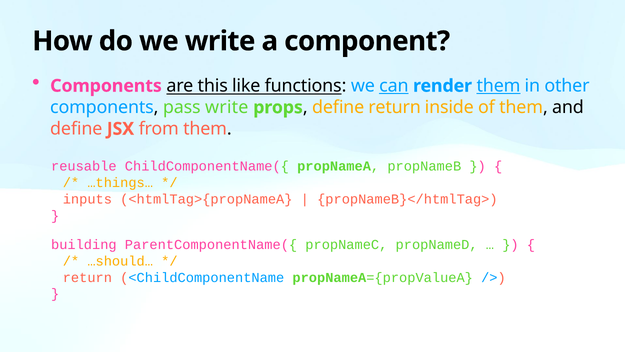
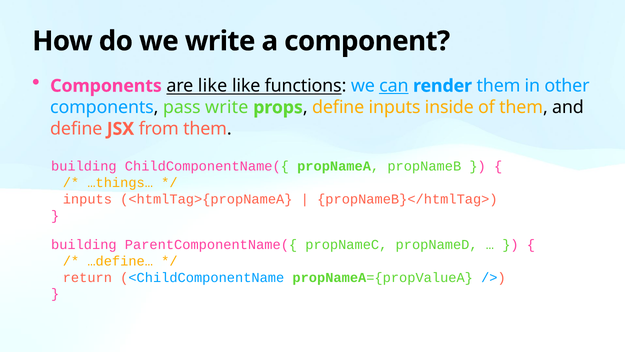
are this: this -> like
them at (498, 86) underline: present -> none
define return: return -> inputs
reusable at (84, 166): reusable -> building
…should…: …should… -> …define…
